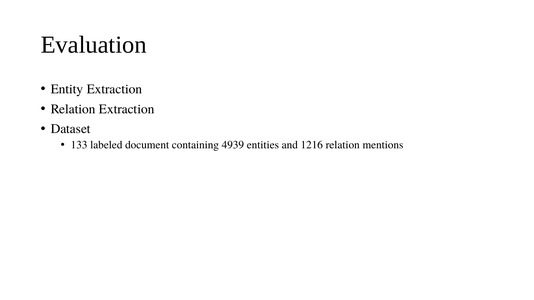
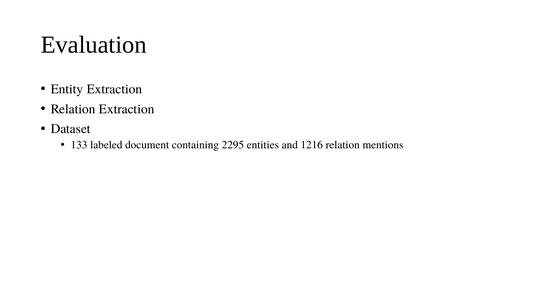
4939: 4939 -> 2295
